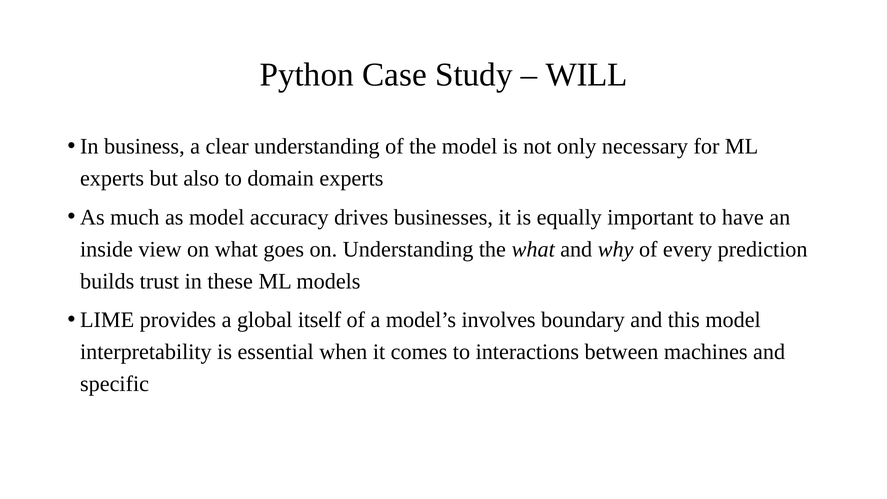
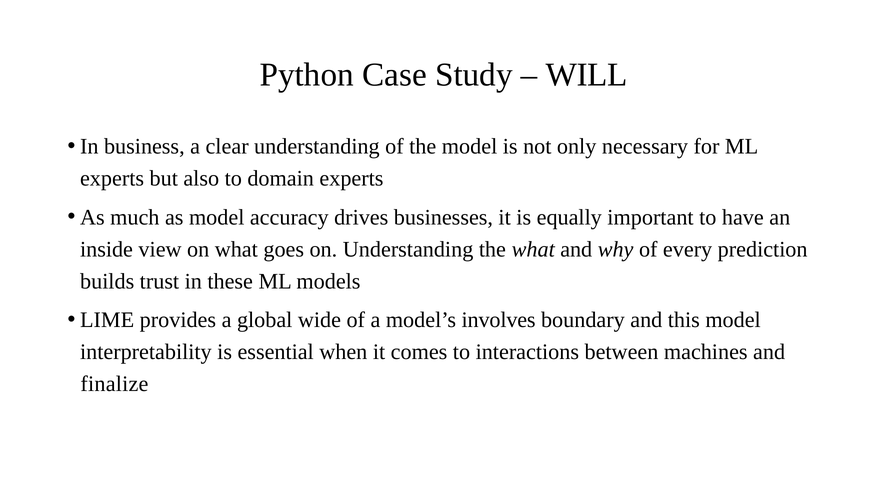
itself: itself -> wide
specific: specific -> finalize
